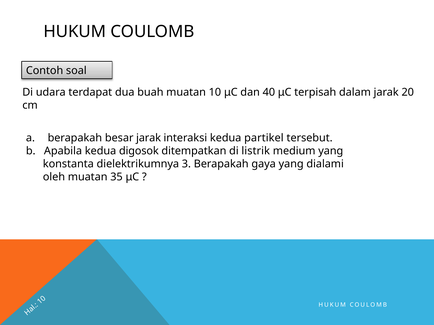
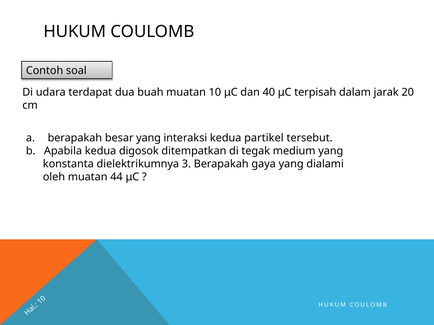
besar jarak: jarak -> yang
listrik: listrik -> tegak
35: 35 -> 44
